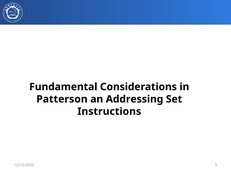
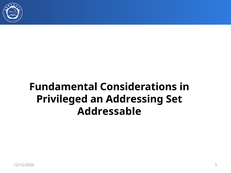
Patterson: Patterson -> Privileged
Instructions: Instructions -> Addressable
